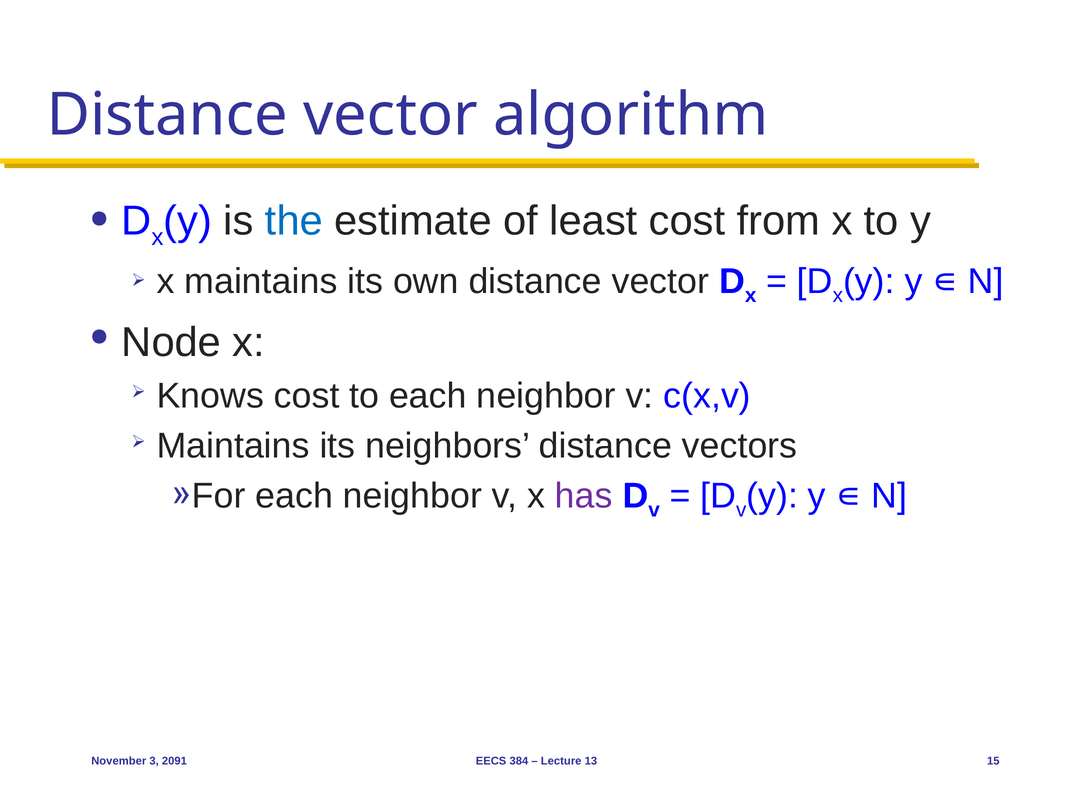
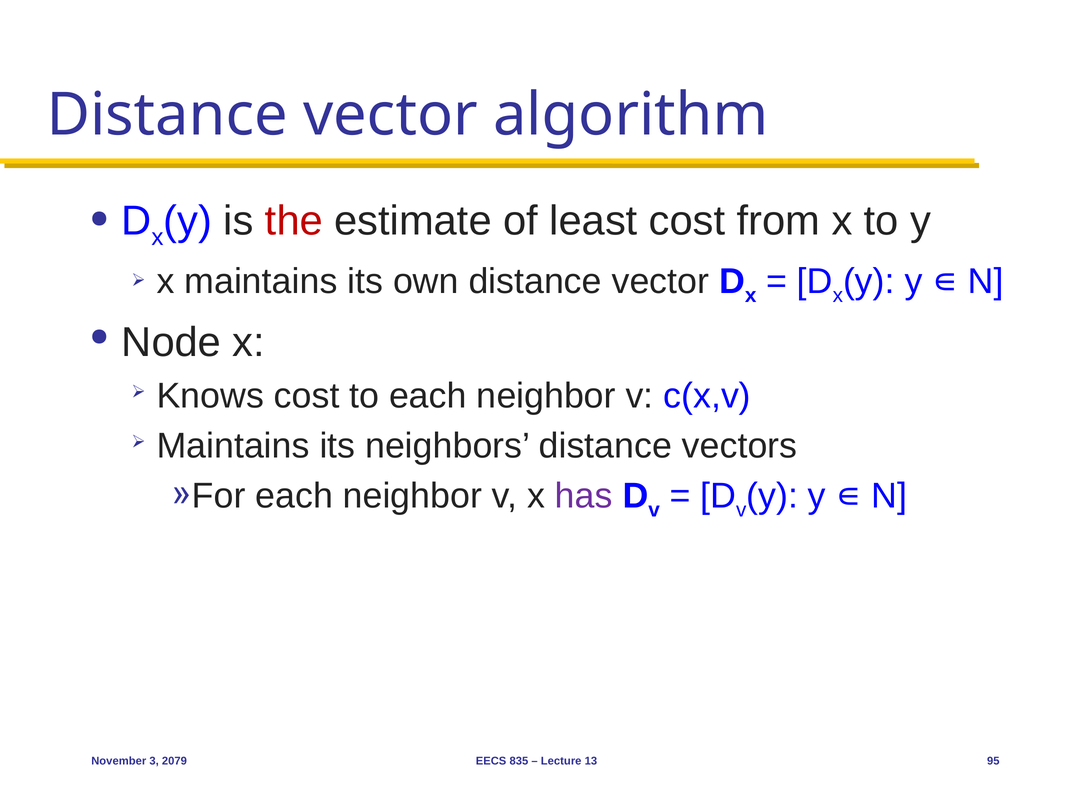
the colour: blue -> red
2091: 2091 -> 2079
384: 384 -> 835
15: 15 -> 95
